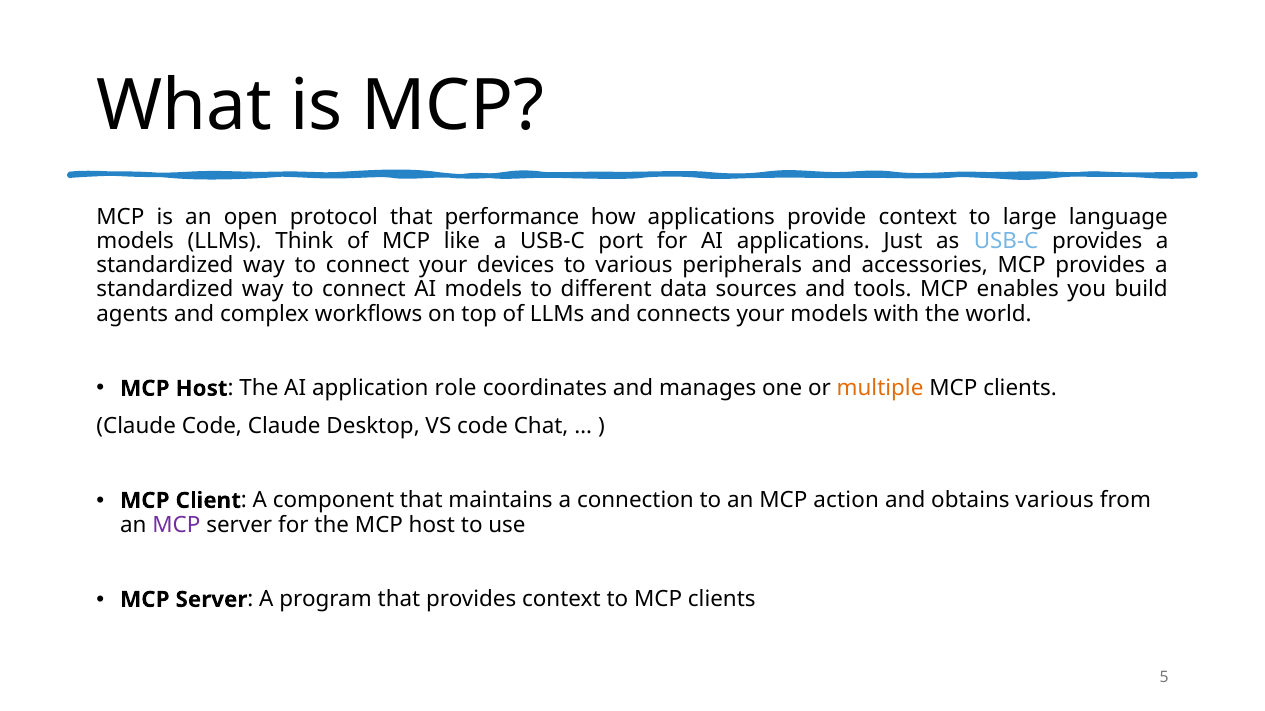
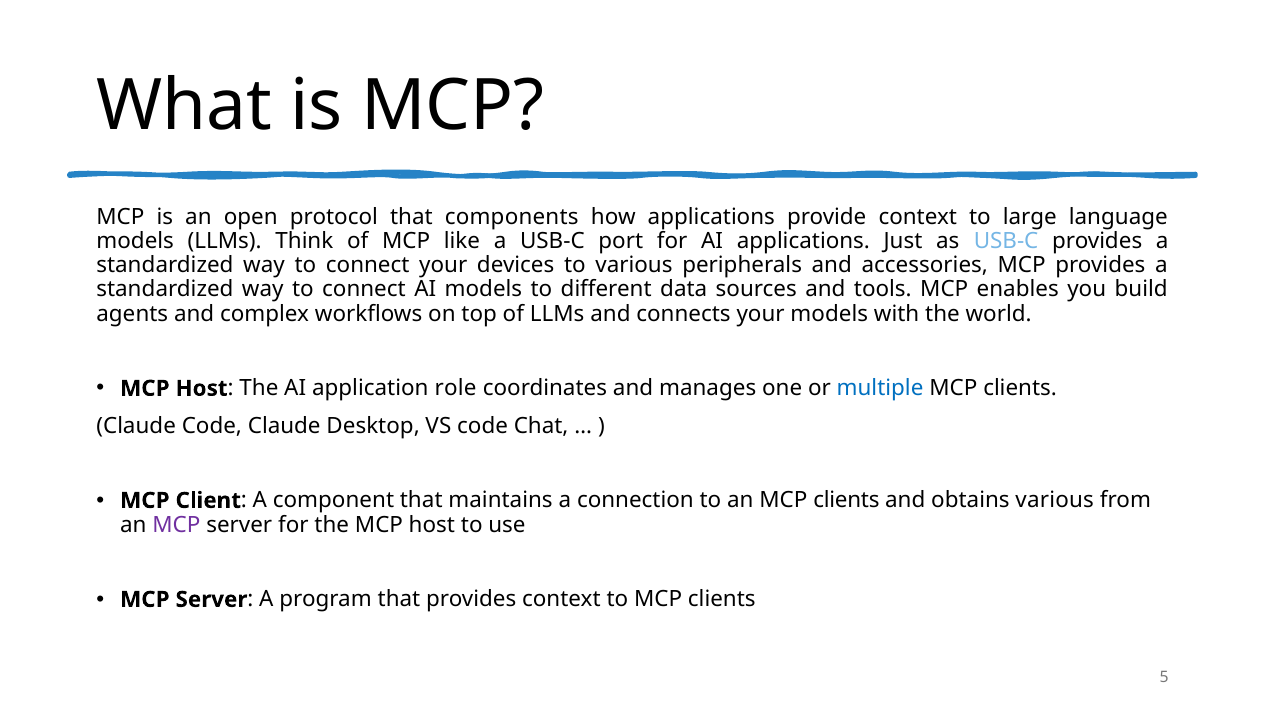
performance: performance -> components
multiple colour: orange -> blue
an MCP action: action -> clients
